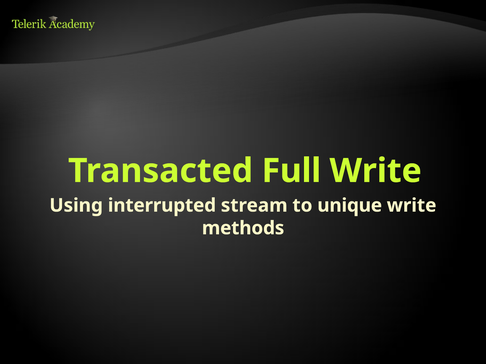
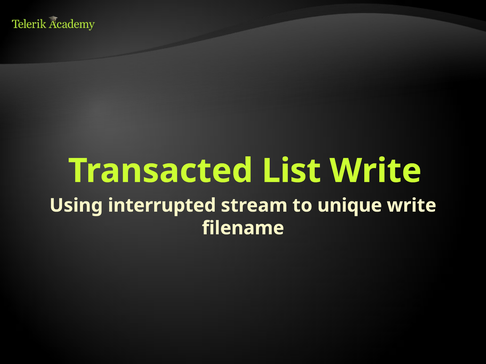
Full: Full -> List
methods: methods -> filename
